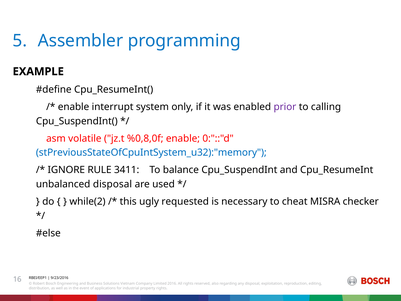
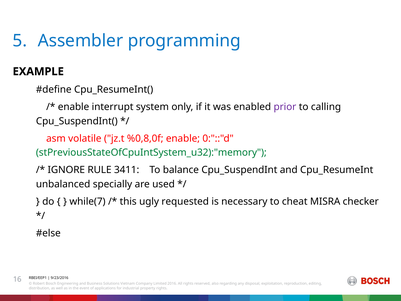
stPreviousStateOfCpuIntSystem_u32):"memory colour: blue -> green
unbalanced disposal: disposal -> specially
while(2: while(2 -> while(7
